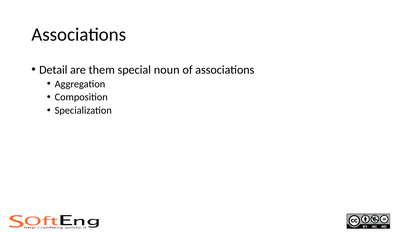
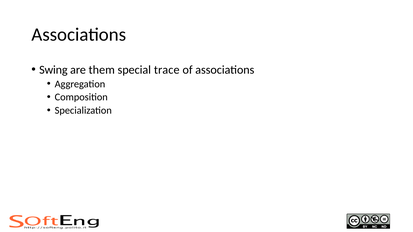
Detail: Detail -> Swing
noun: noun -> trace
